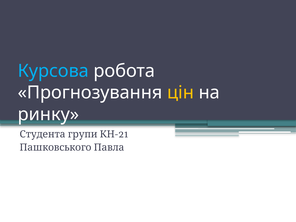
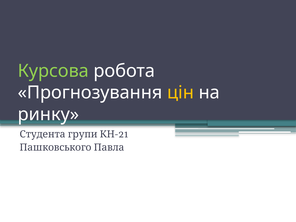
Курсова colour: light blue -> light green
